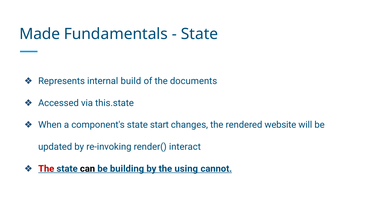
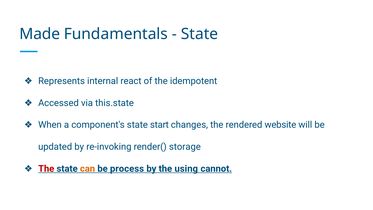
build: build -> react
documents: documents -> idempotent
interact: interact -> storage
can colour: black -> orange
building: building -> process
